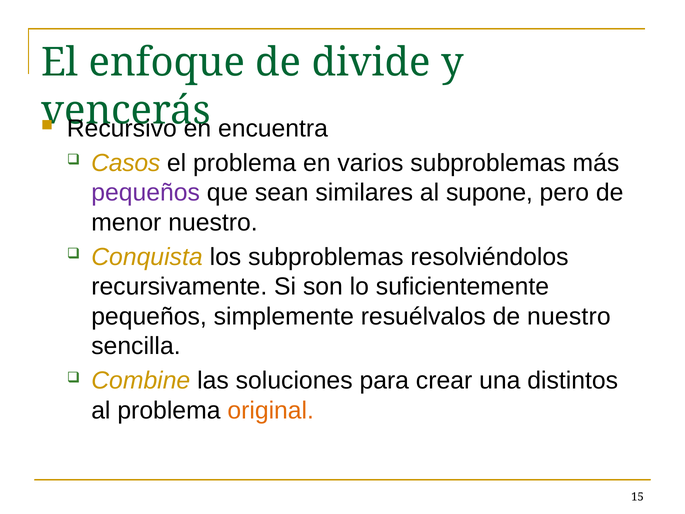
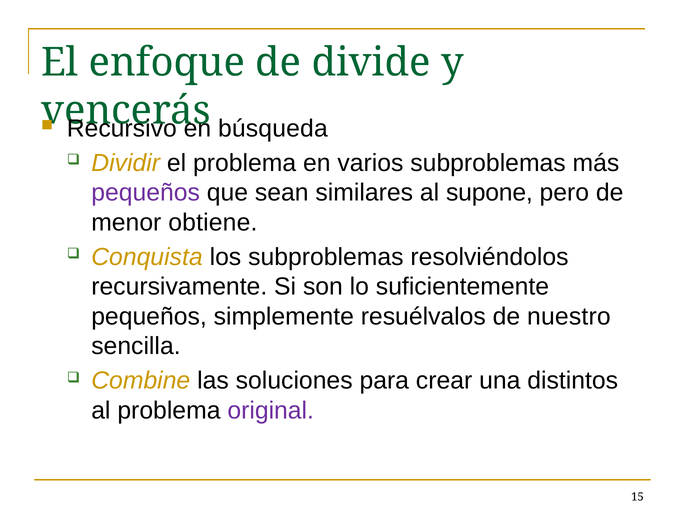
encuentra: encuentra -> búsqueda
Casos: Casos -> Dividir
menor nuestro: nuestro -> obtiene
original colour: orange -> purple
